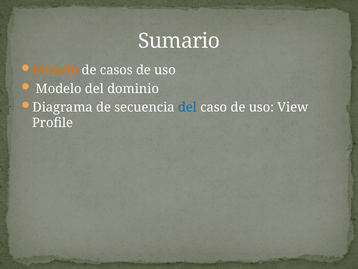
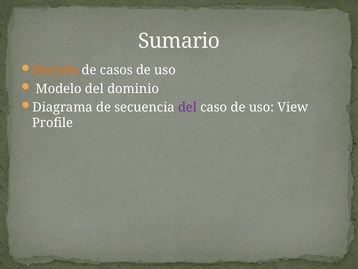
del at (187, 107) colour: blue -> purple
